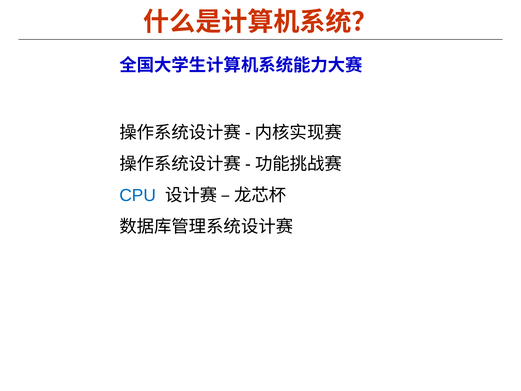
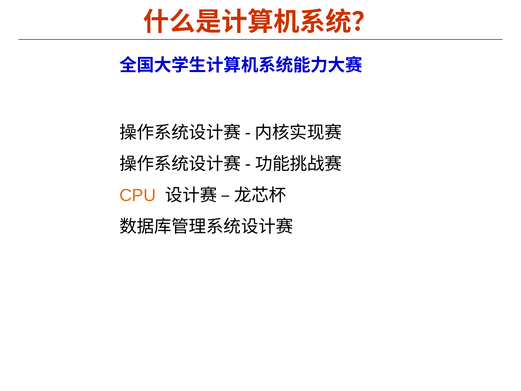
CPU colour: blue -> orange
